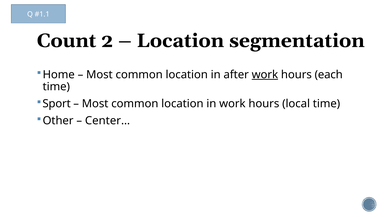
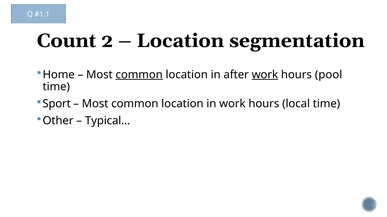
common at (139, 75) underline: none -> present
each: each -> pool
Center…: Center… -> Typical…
